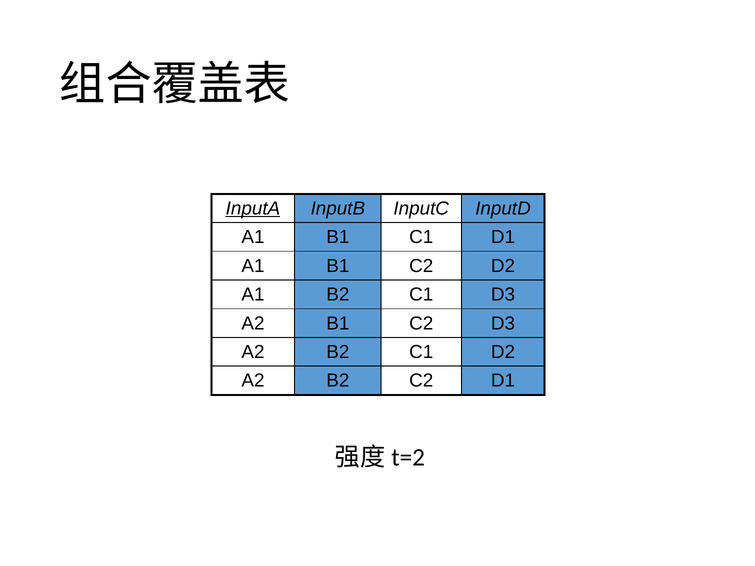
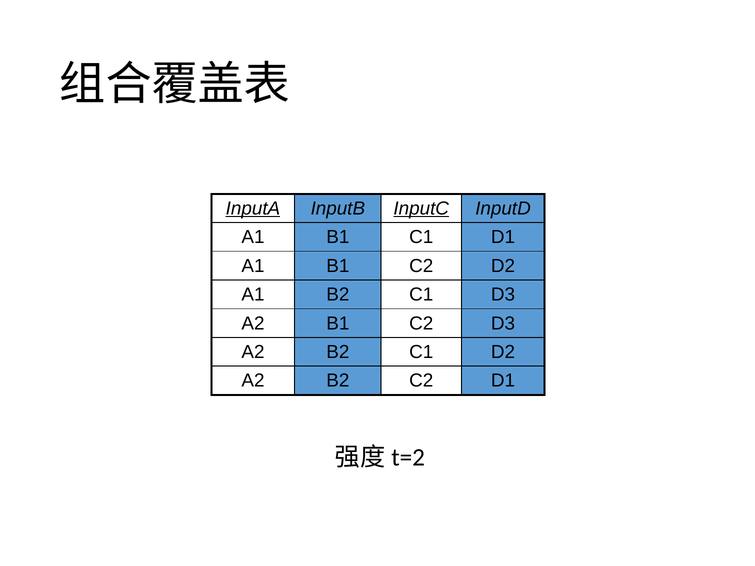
InputC underline: none -> present
